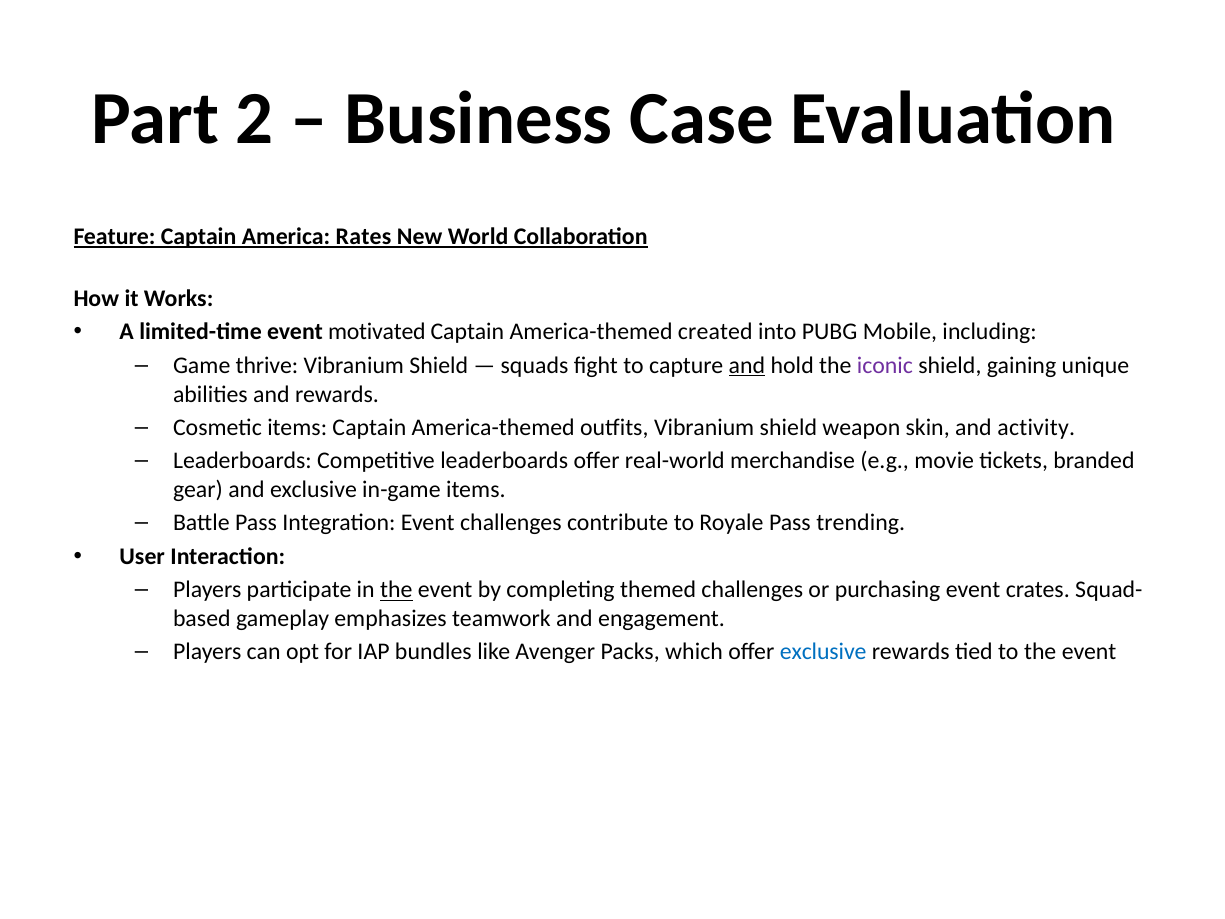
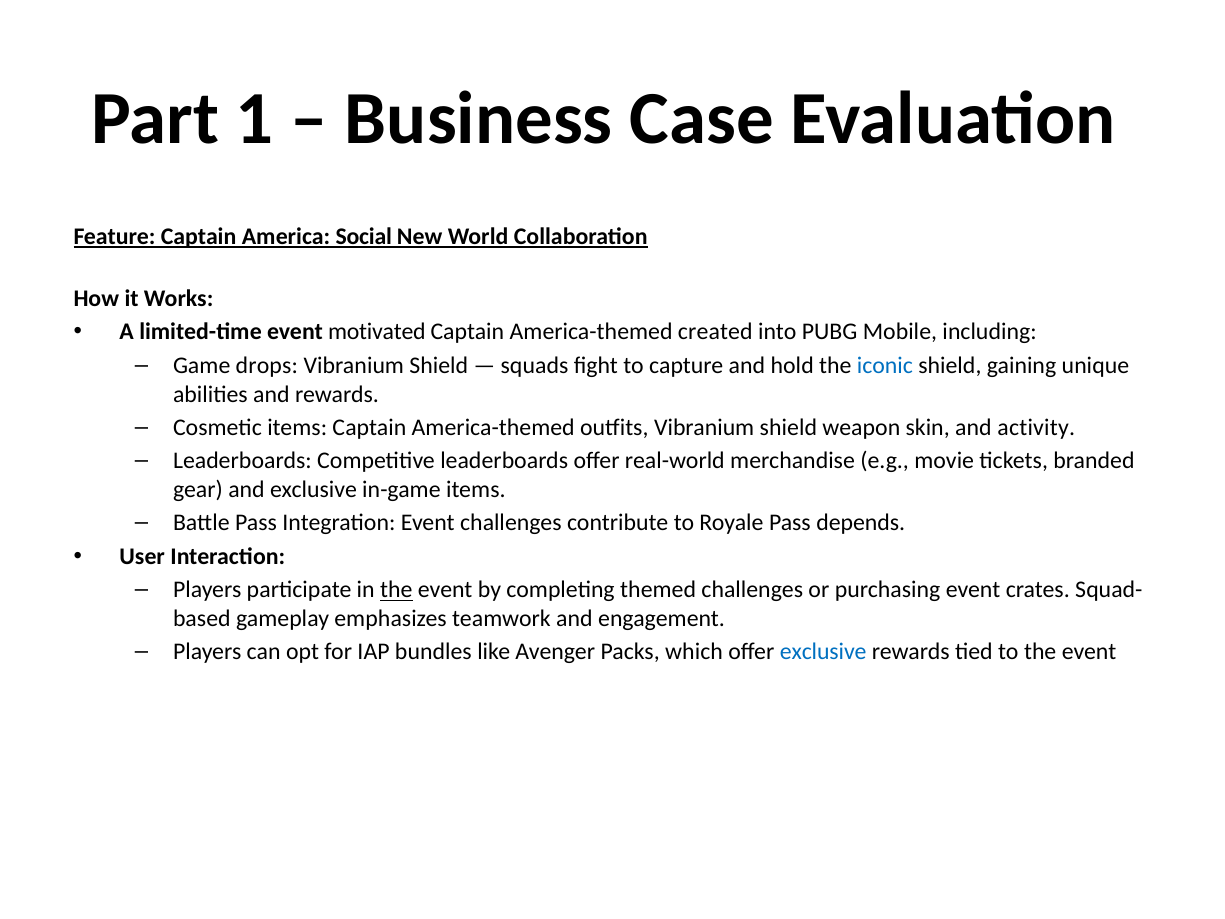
2: 2 -> 1
Rates: Rates -> Social
thrive: thrive -> drops
and at (747, 365) underline: present -> none
iconic colour: purple -> blue
trending: trending -> depends
